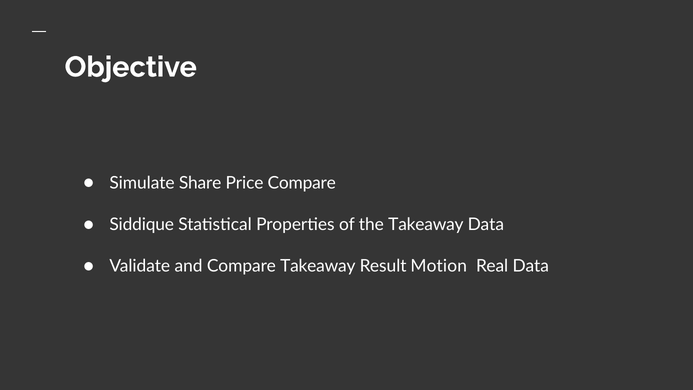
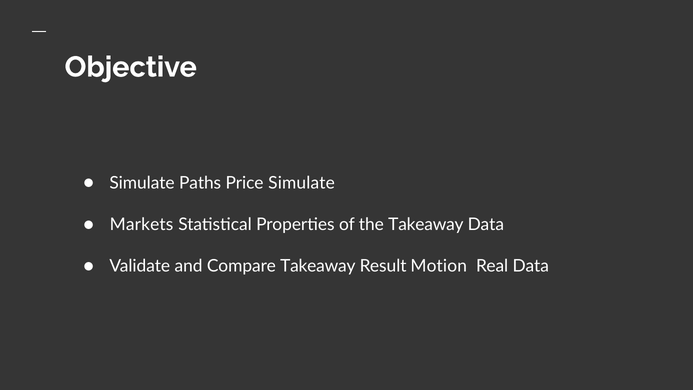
Share: Share -> Paths
Price Compare: Compare -> Simulate
Siddique: Siddique -> Markets
